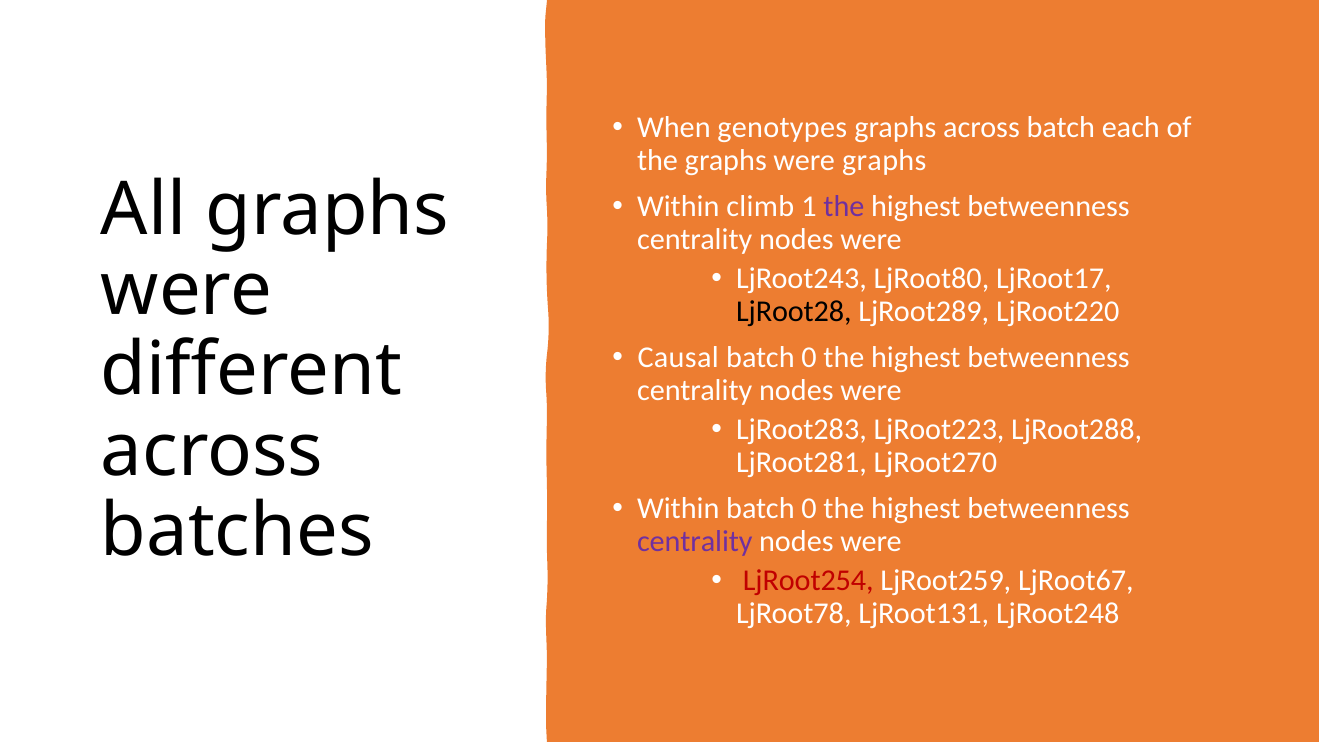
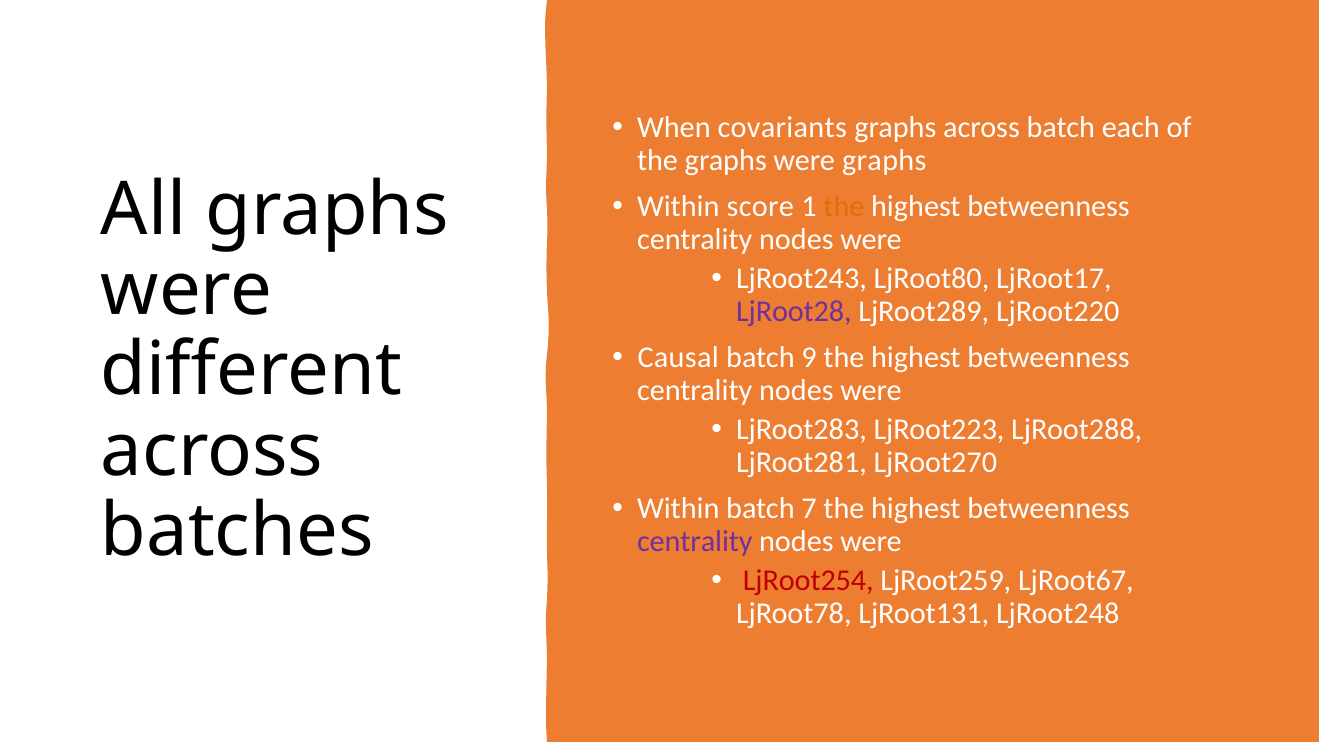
genotypes: genotypes -> covariants
climb: climb -> score
the at (844, 207) colour: purple -> orange
LjRoot28 colour: black -> purple
0 at (809, 358): 0 -> 9
Within batch 0: 0 -> 7
